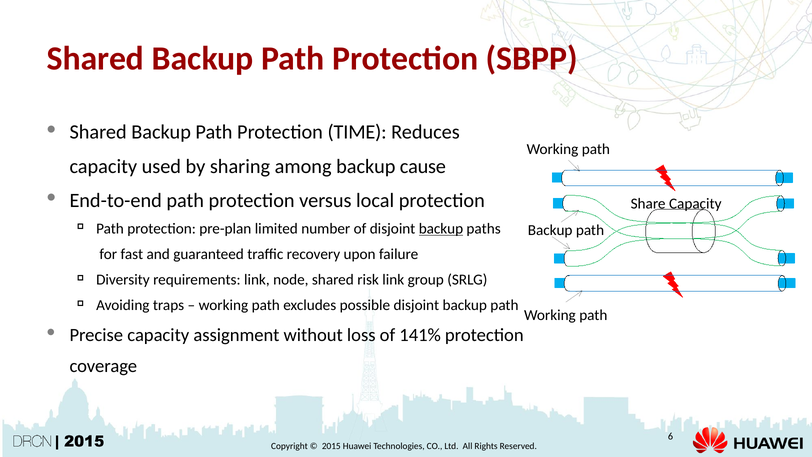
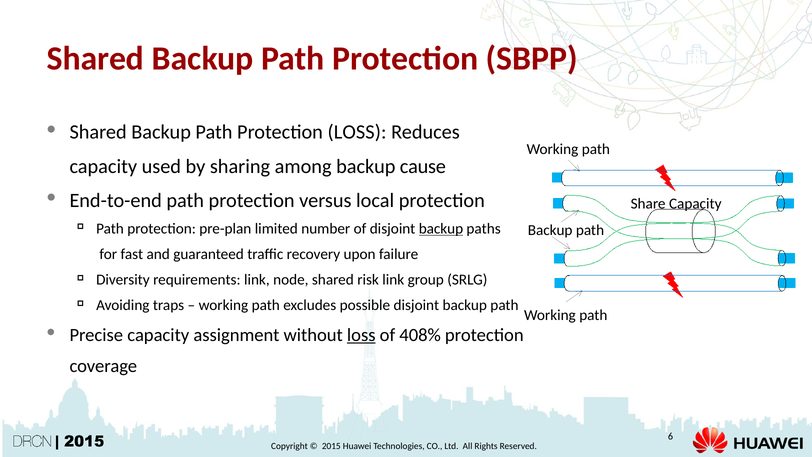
Protection TIME: TIME -> LOSS
loss at (361, 335) underline: none -> present
141%: 141% -> 408%
